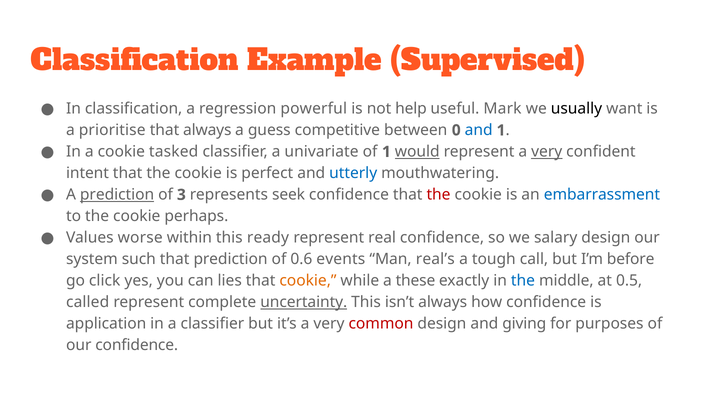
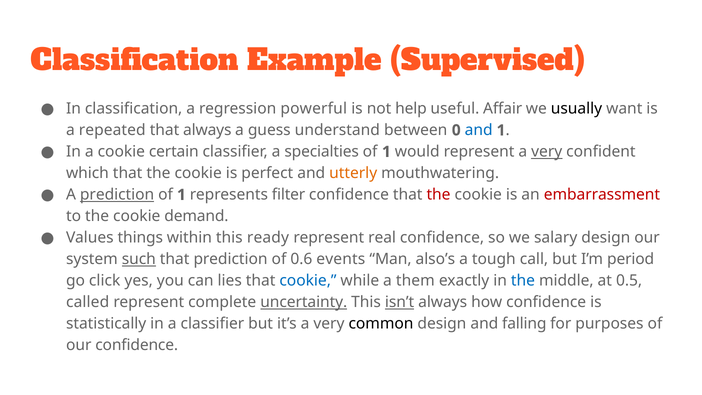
Mark: Mark -> Affair
prioritise: prioritise -> repeated
competitive: competitive -> understand
tasked: tasked -> certain
univariate: univariate -> specialties
would underline: present -> none
intent: intent -> which
utterly colour: blue -> orange
3 at (181, 195): 3 -> 1
seek: seek -> filter
embarrassment colour: blue -> red
perhaps: perhaps -> demand
worse: worse -> things
such underline: none -> present
real’s: real’s -> also’s
before: before -> period
cookie at (308, 281) colour: orange -> blue
these: these -> them
isn’t underline: none -> present
application: application -> statistically
common colour: red -> black
giving: giving -> falling
